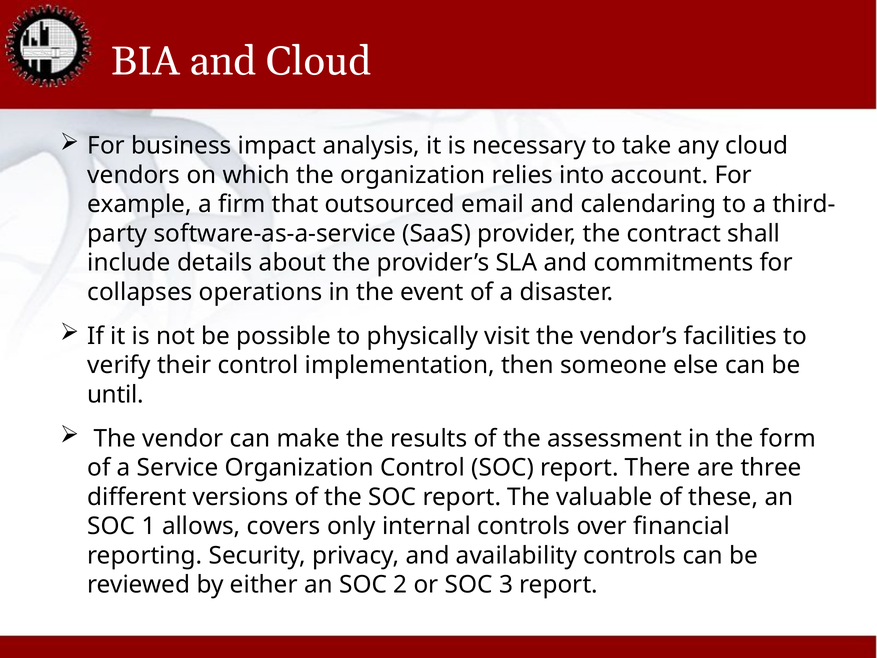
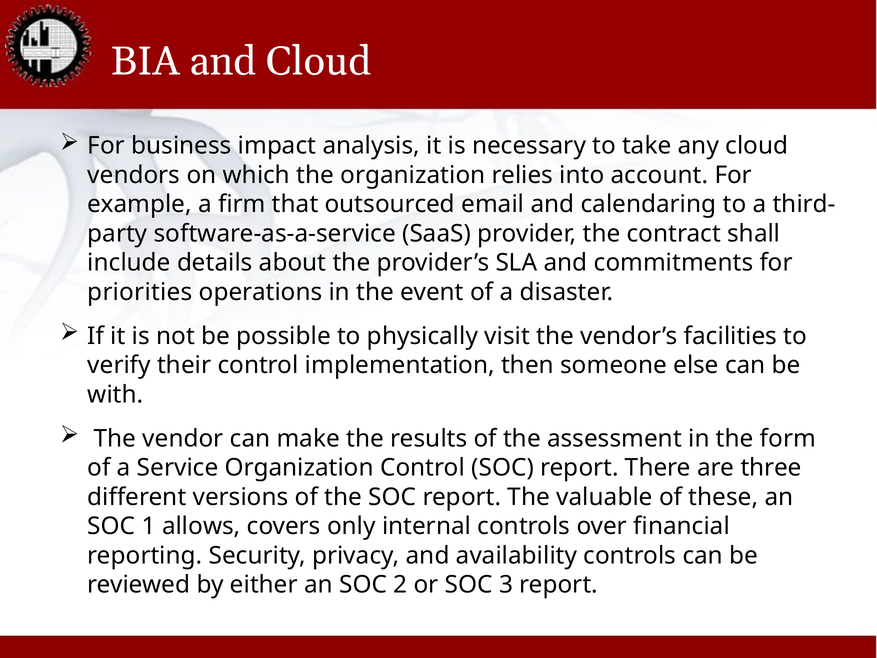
collapses: collapses -> priorities
until: until -> with
